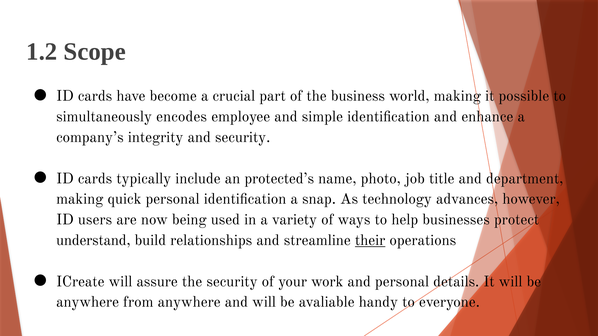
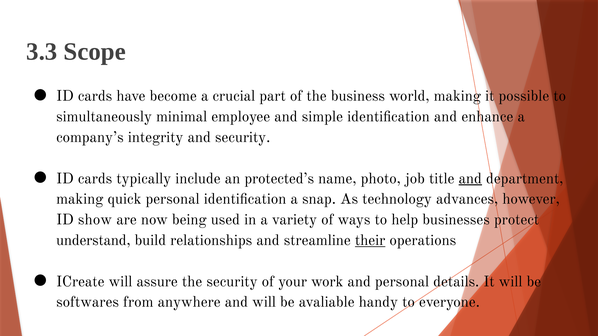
1.2: 1.2 -> 3.3
encodes: encodes -> minimal
and at (470, 179) underline: none -> present
users: users -> show
anywhere at (88, 302): anywhere -> softwares
